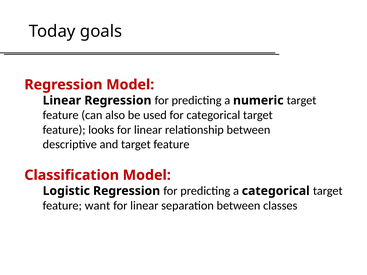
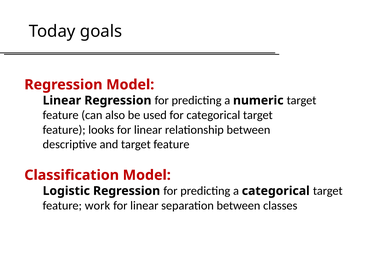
want: want -> work
